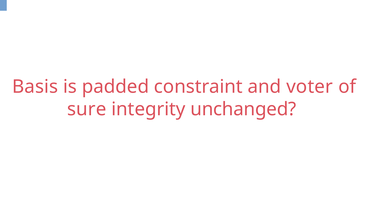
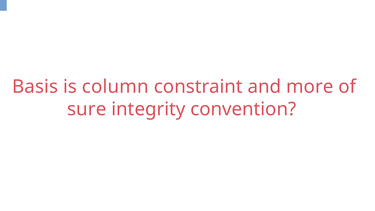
padded: padded -> column
voter: voter -> more
unchanged: unchanged -> convention
